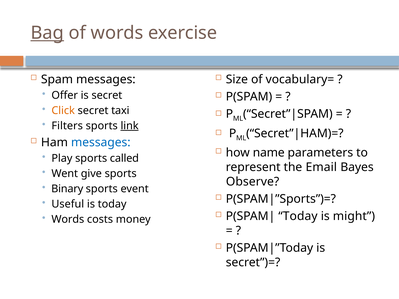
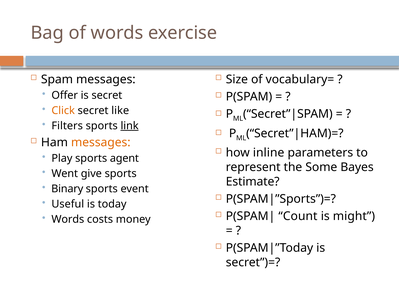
Bag underline: present -> none
taxi: taxi -> like
messages at (101, 143) colour: blue -> orange
name: name -> inline
called: called -> agent
Email: Email -> Some
Observe: Observe -> Estimate
Today at (298, 216): Today -> Count
